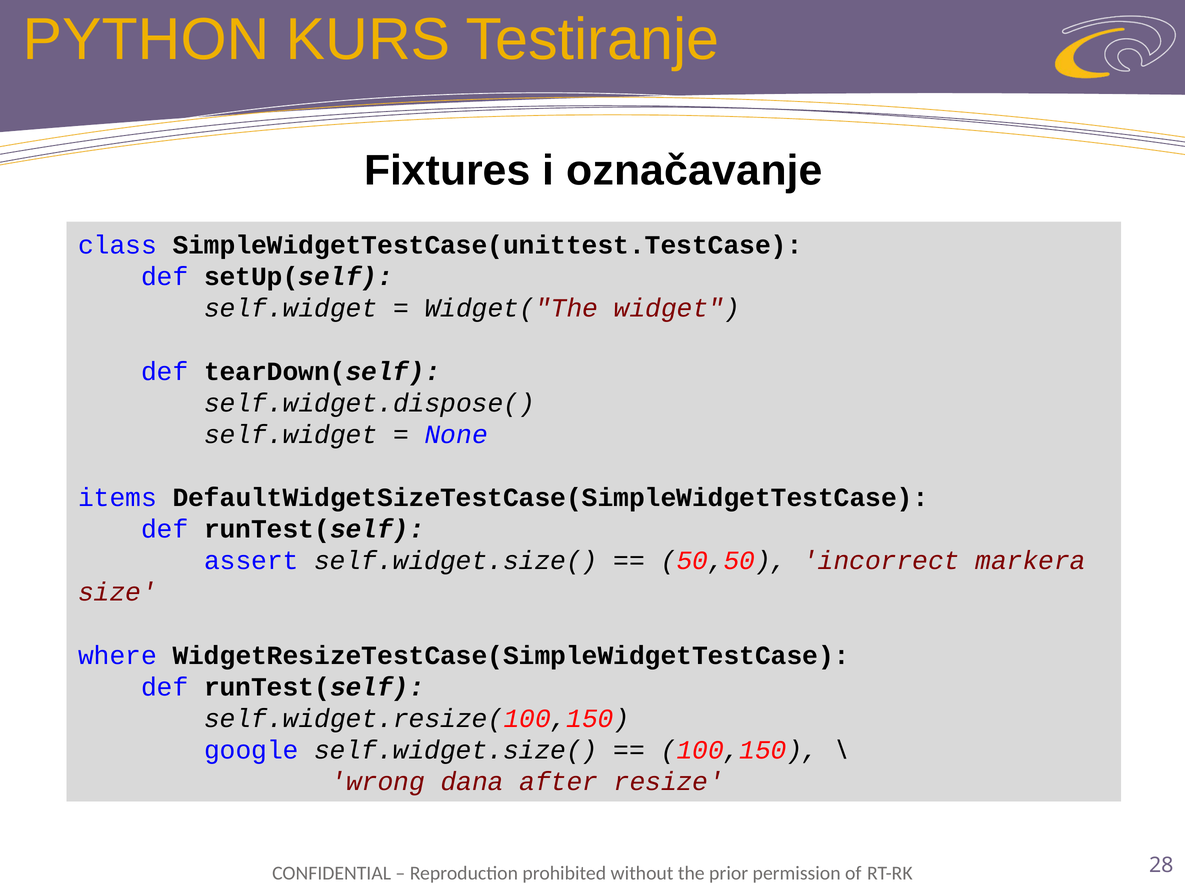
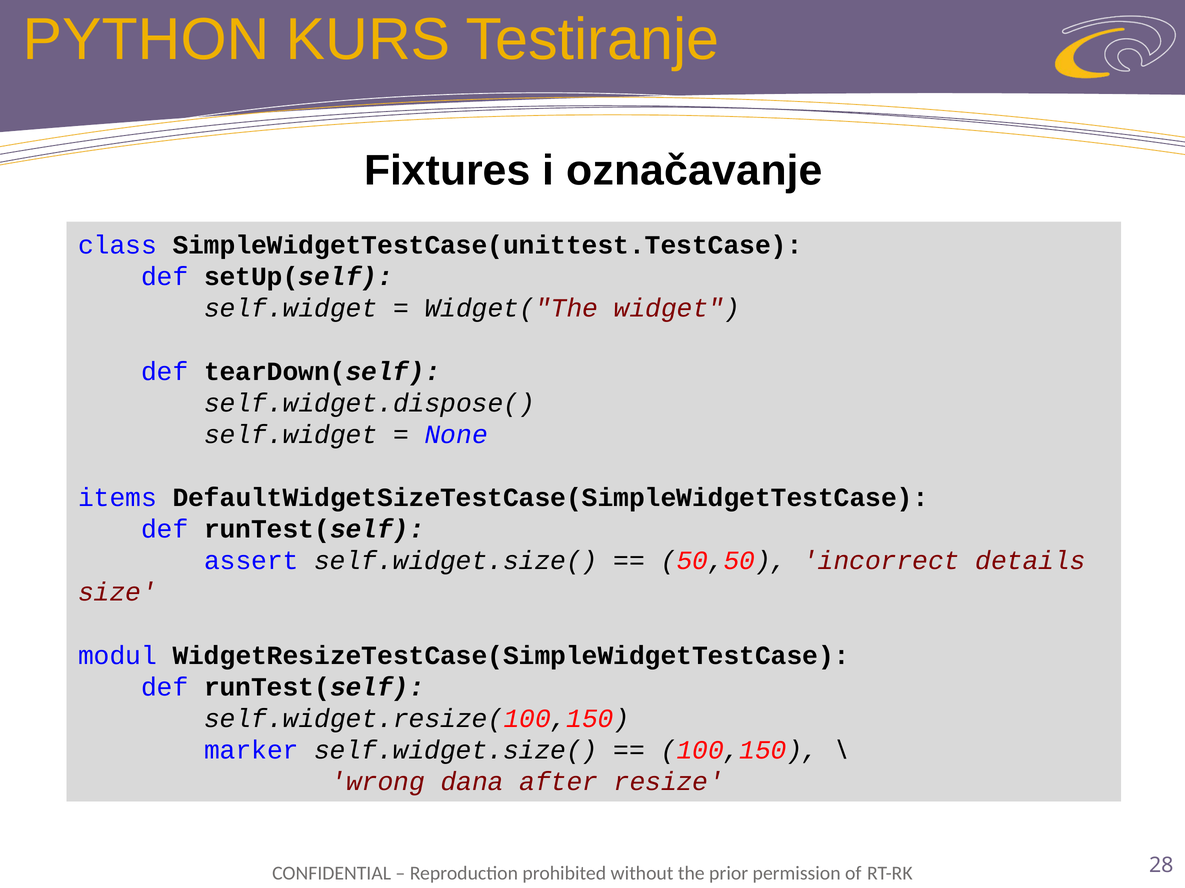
markera: markera -> details
where: where -> modul
google: google -> marker
